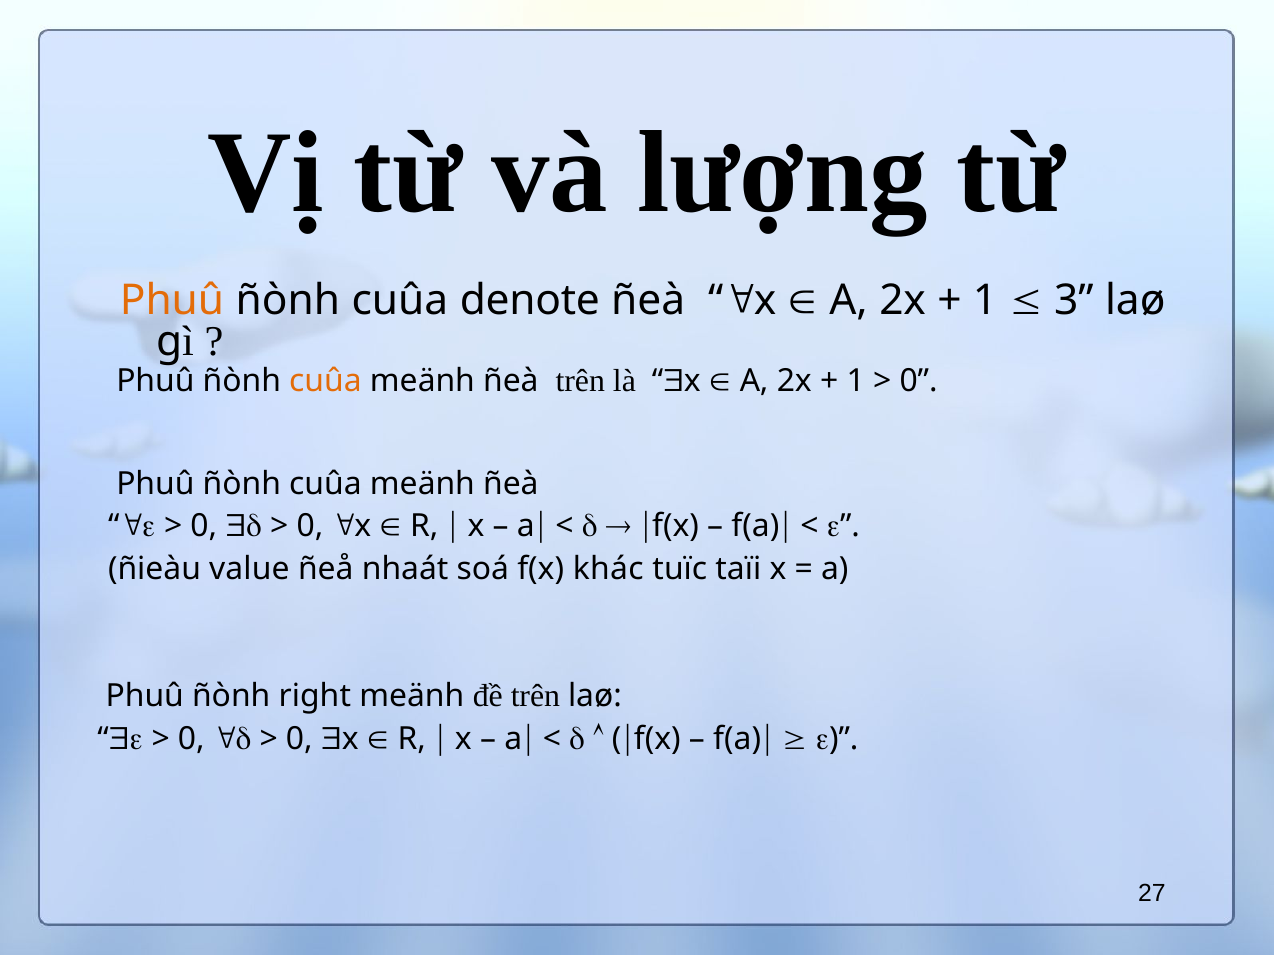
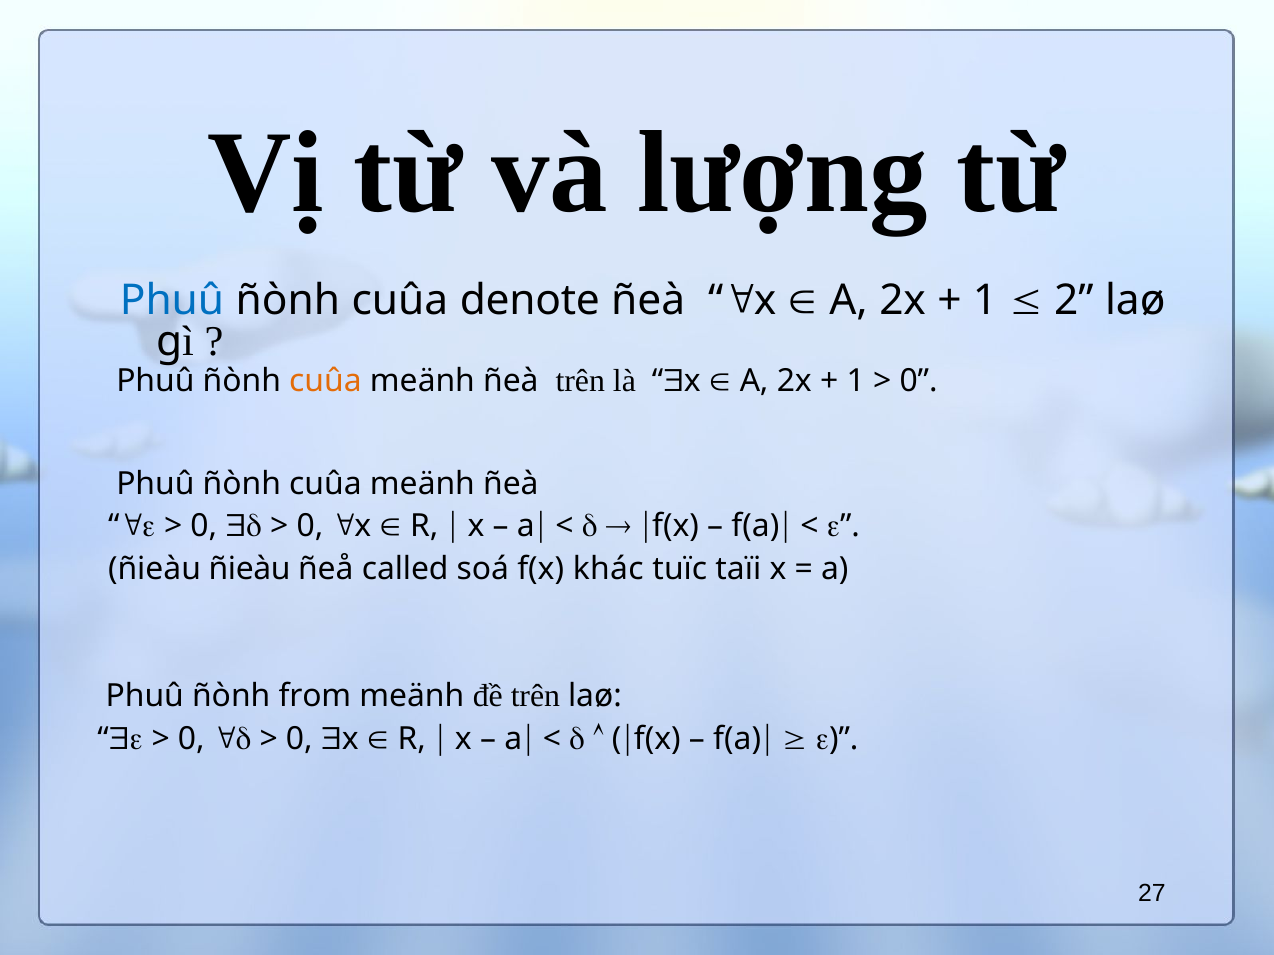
Phuû at (172, 301) colour: orange -> blue
3: 3 -> 2
ñieàu value: value -> ñieàu
nhaát: nhaát -> called
right: right -> from
